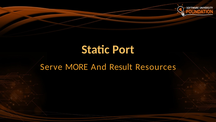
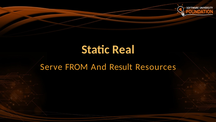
Port: Port -> Real
MORE: MORE -> FROM
